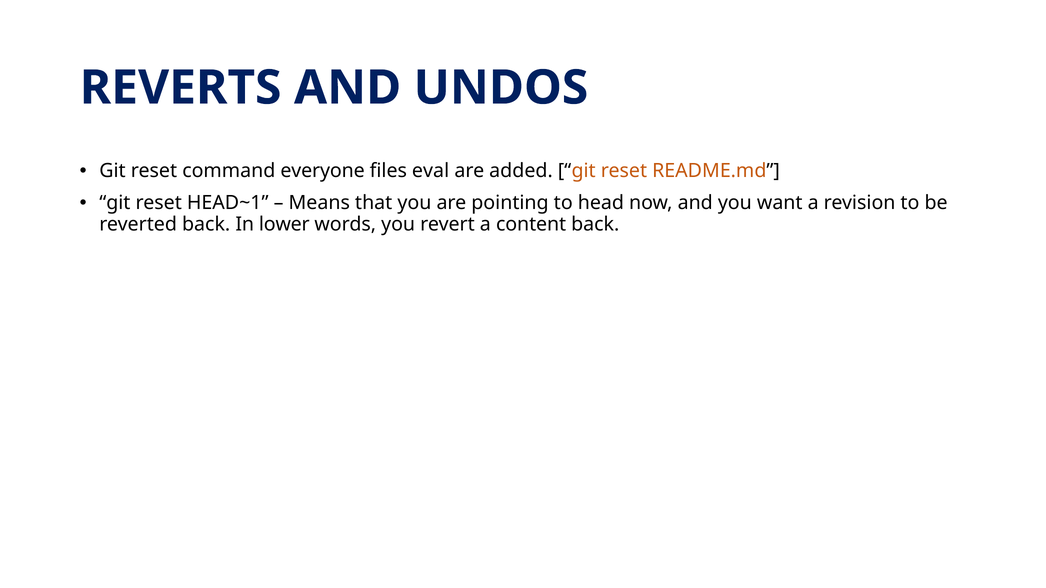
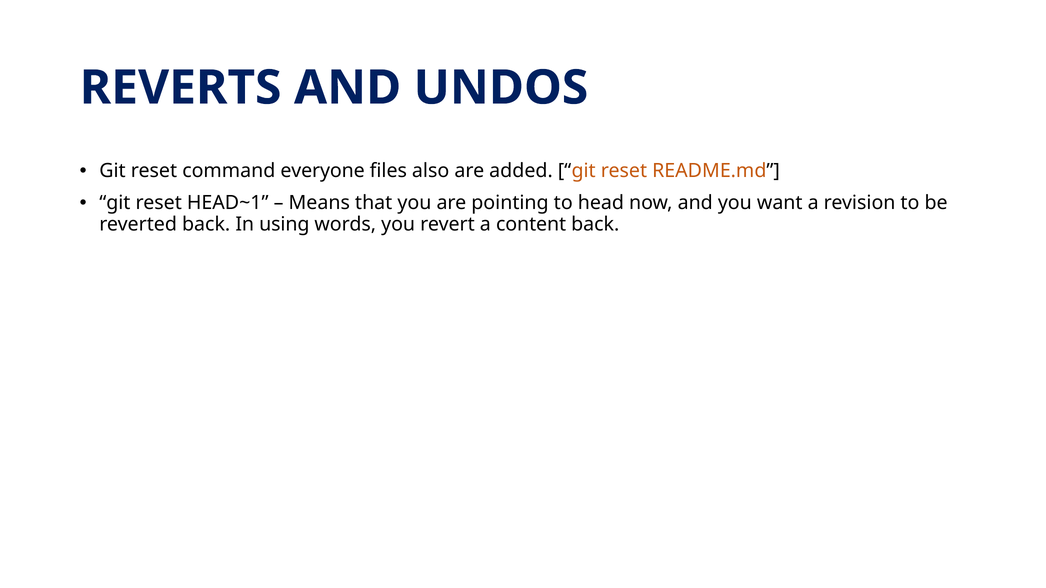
eval: eval -> also
lower: lower -> using
